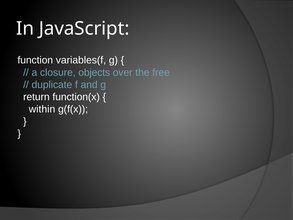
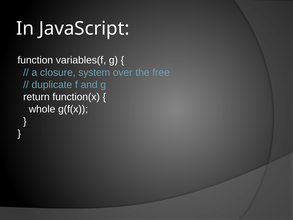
objects: objects -> system
within: within -> whole
